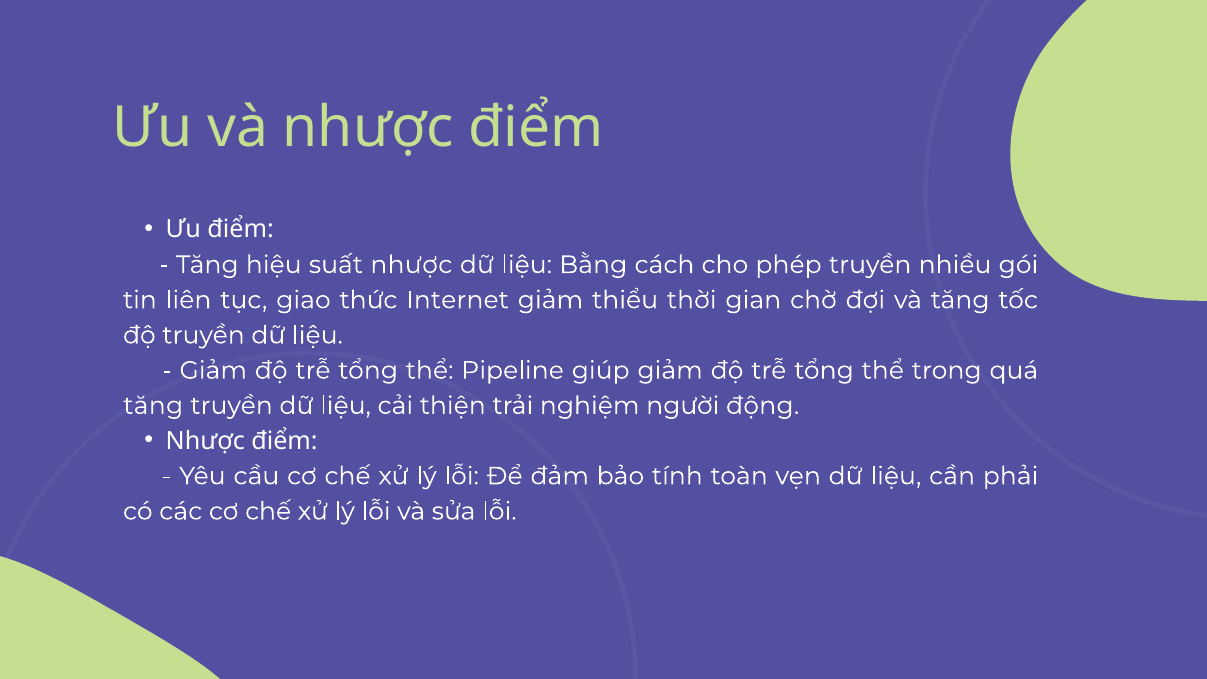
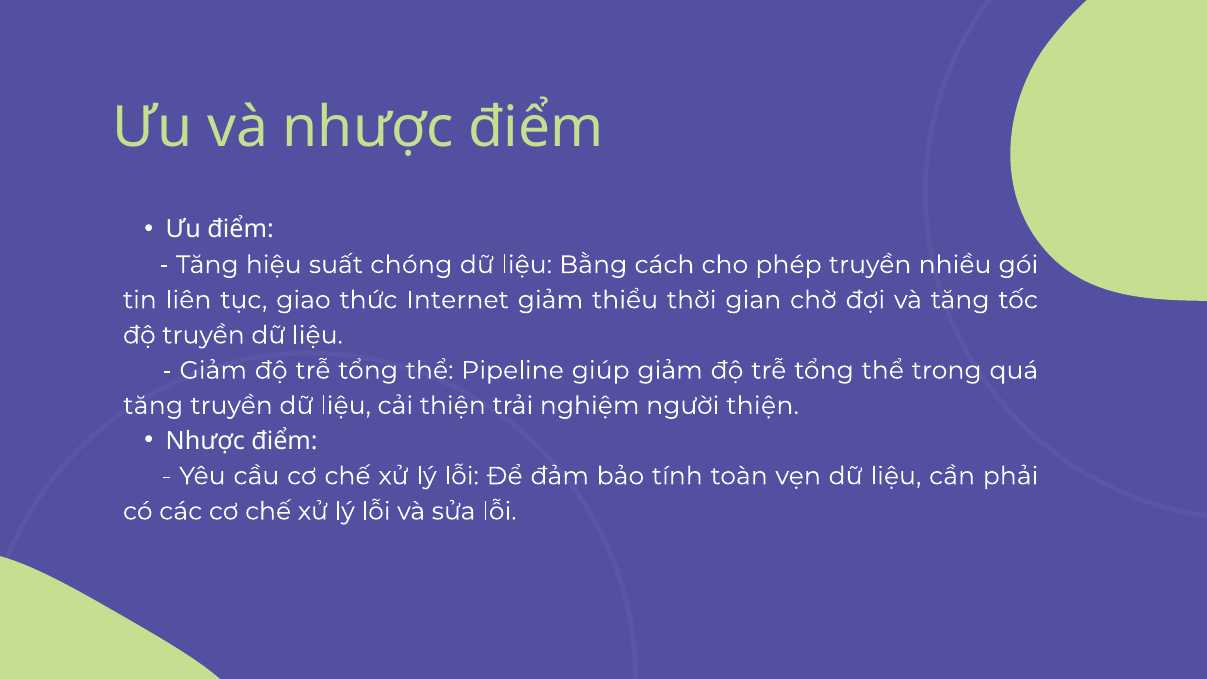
suất nhược: nhược -> chóng
người động: động -> thiện
